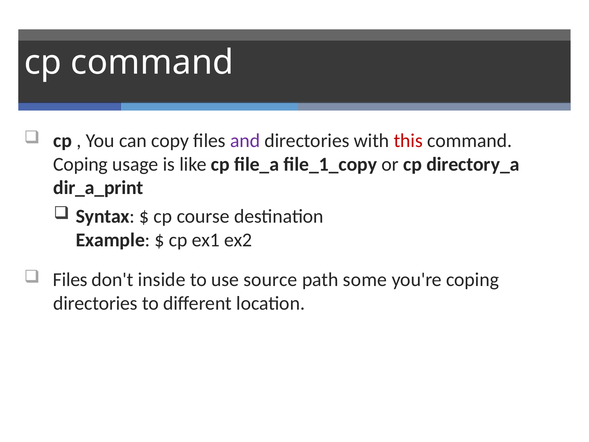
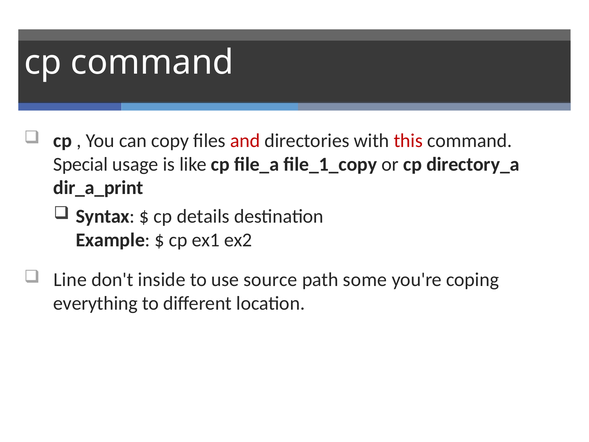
and colour: purple -> red
Coping at (81, 164): Coping -> Special
course: course -> details
Files at (70, 280): Files -> Line
directories at (95, 303): directories -> everything
